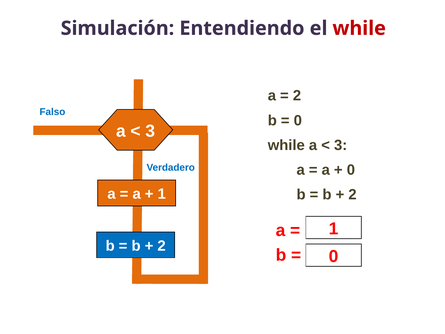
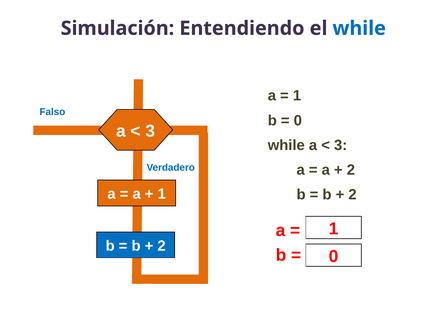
while at (359, 28) colour: red -> blue
2 at (297, 96): 2 -> 1
0 at (351, 170): 0 -> 2
